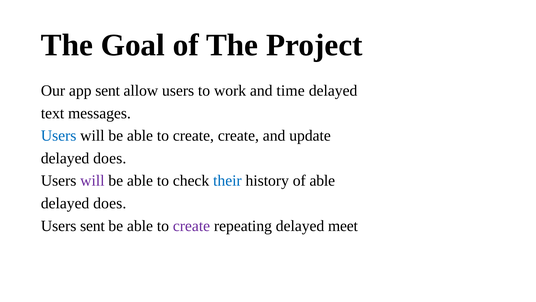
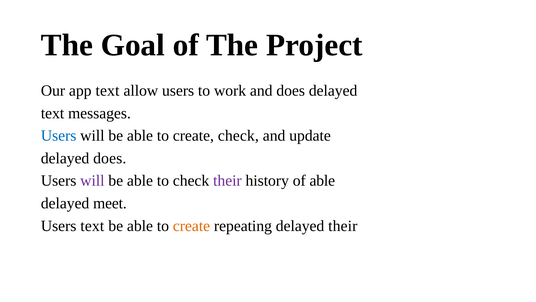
app sent: sent -> text
and time: time -> does
create create: create -> check
their at (227, 181) colour: blue -> purple
does at (110, 203): does -> meet
Users sent: sent -> text
create at (191, 225) colour: purple -> orange
delayed meet: meet -> their
